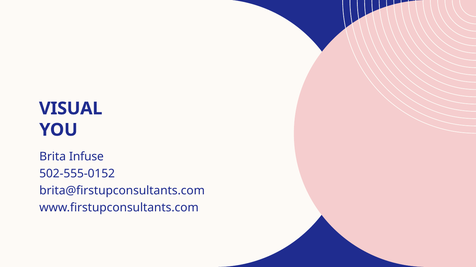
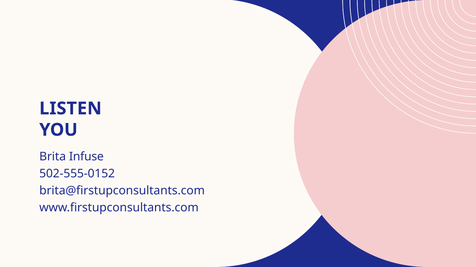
VISUAL: VISUAL -> LISTEN
